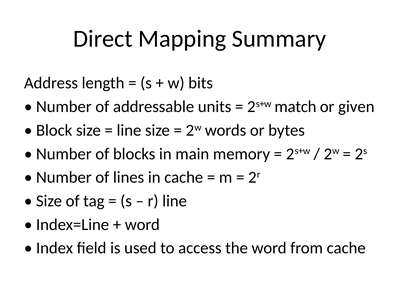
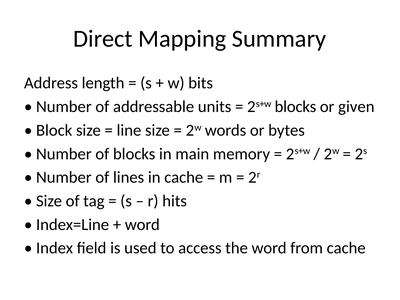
2s+w match: match -> blocks
r line: line -> hits
